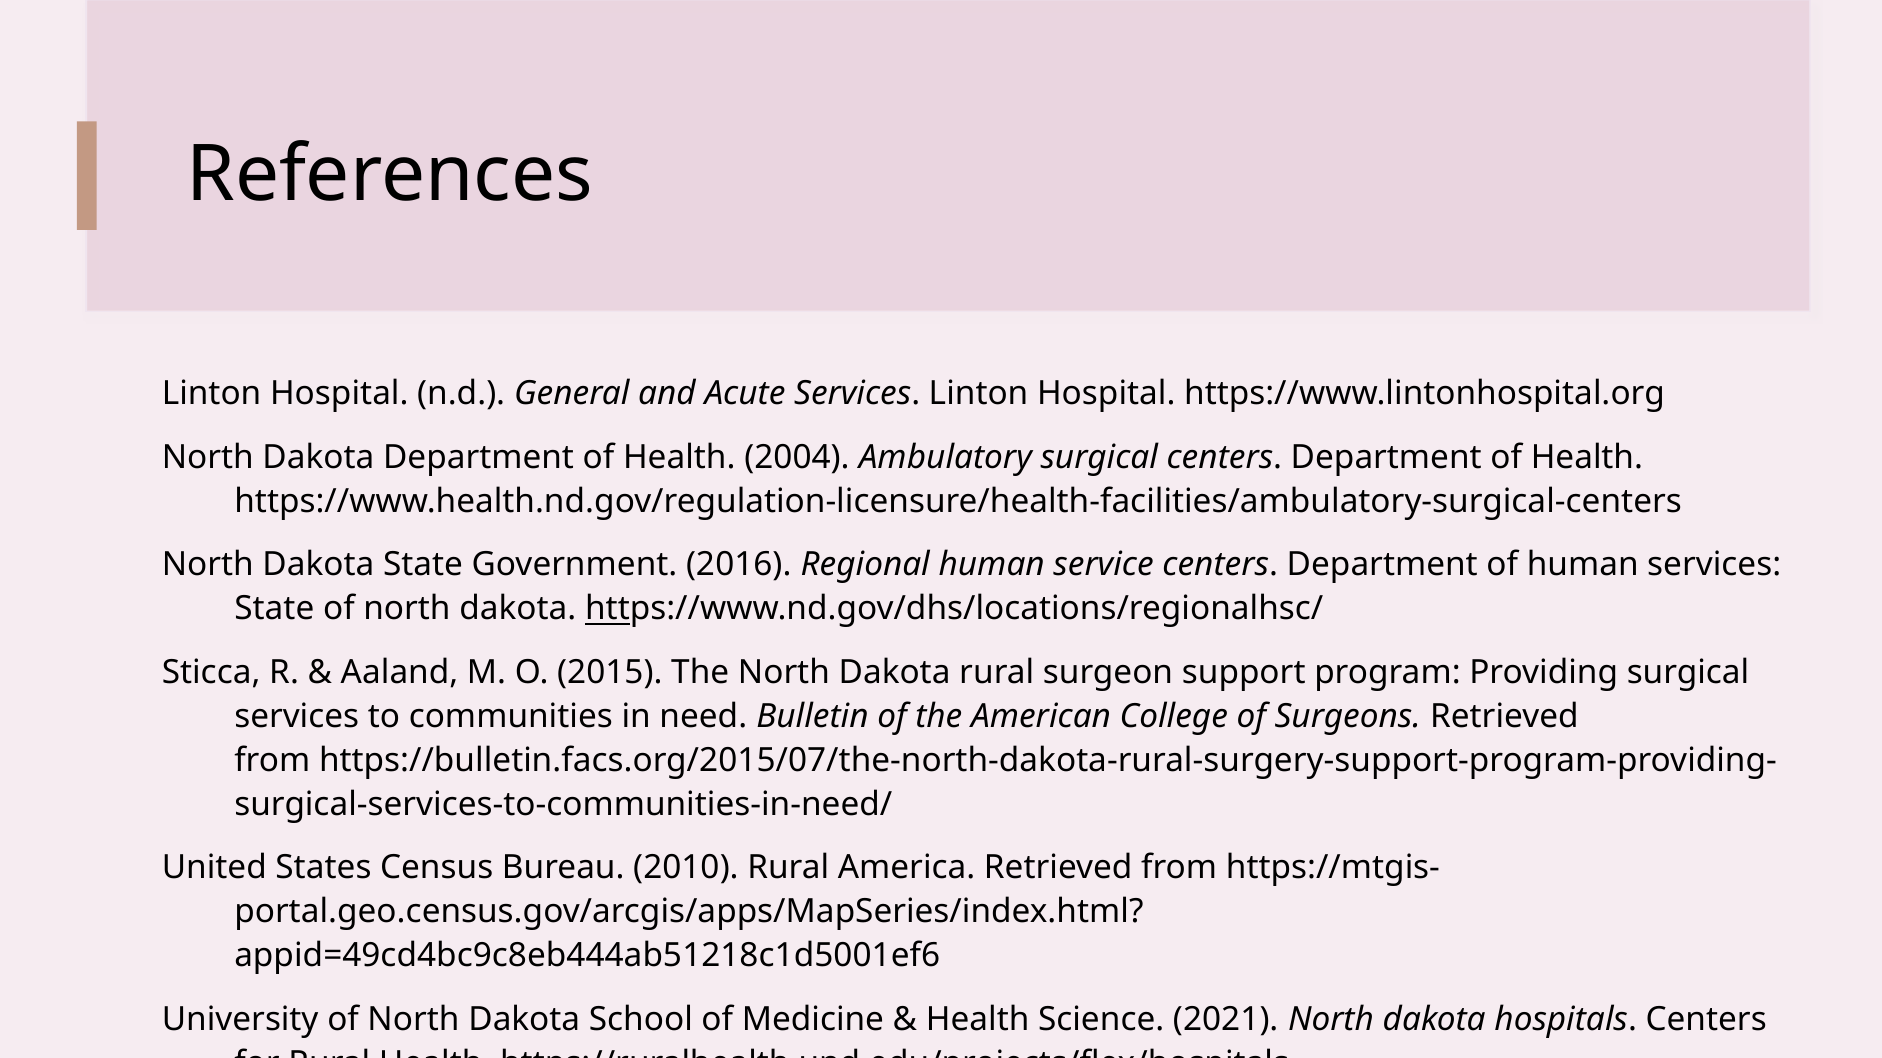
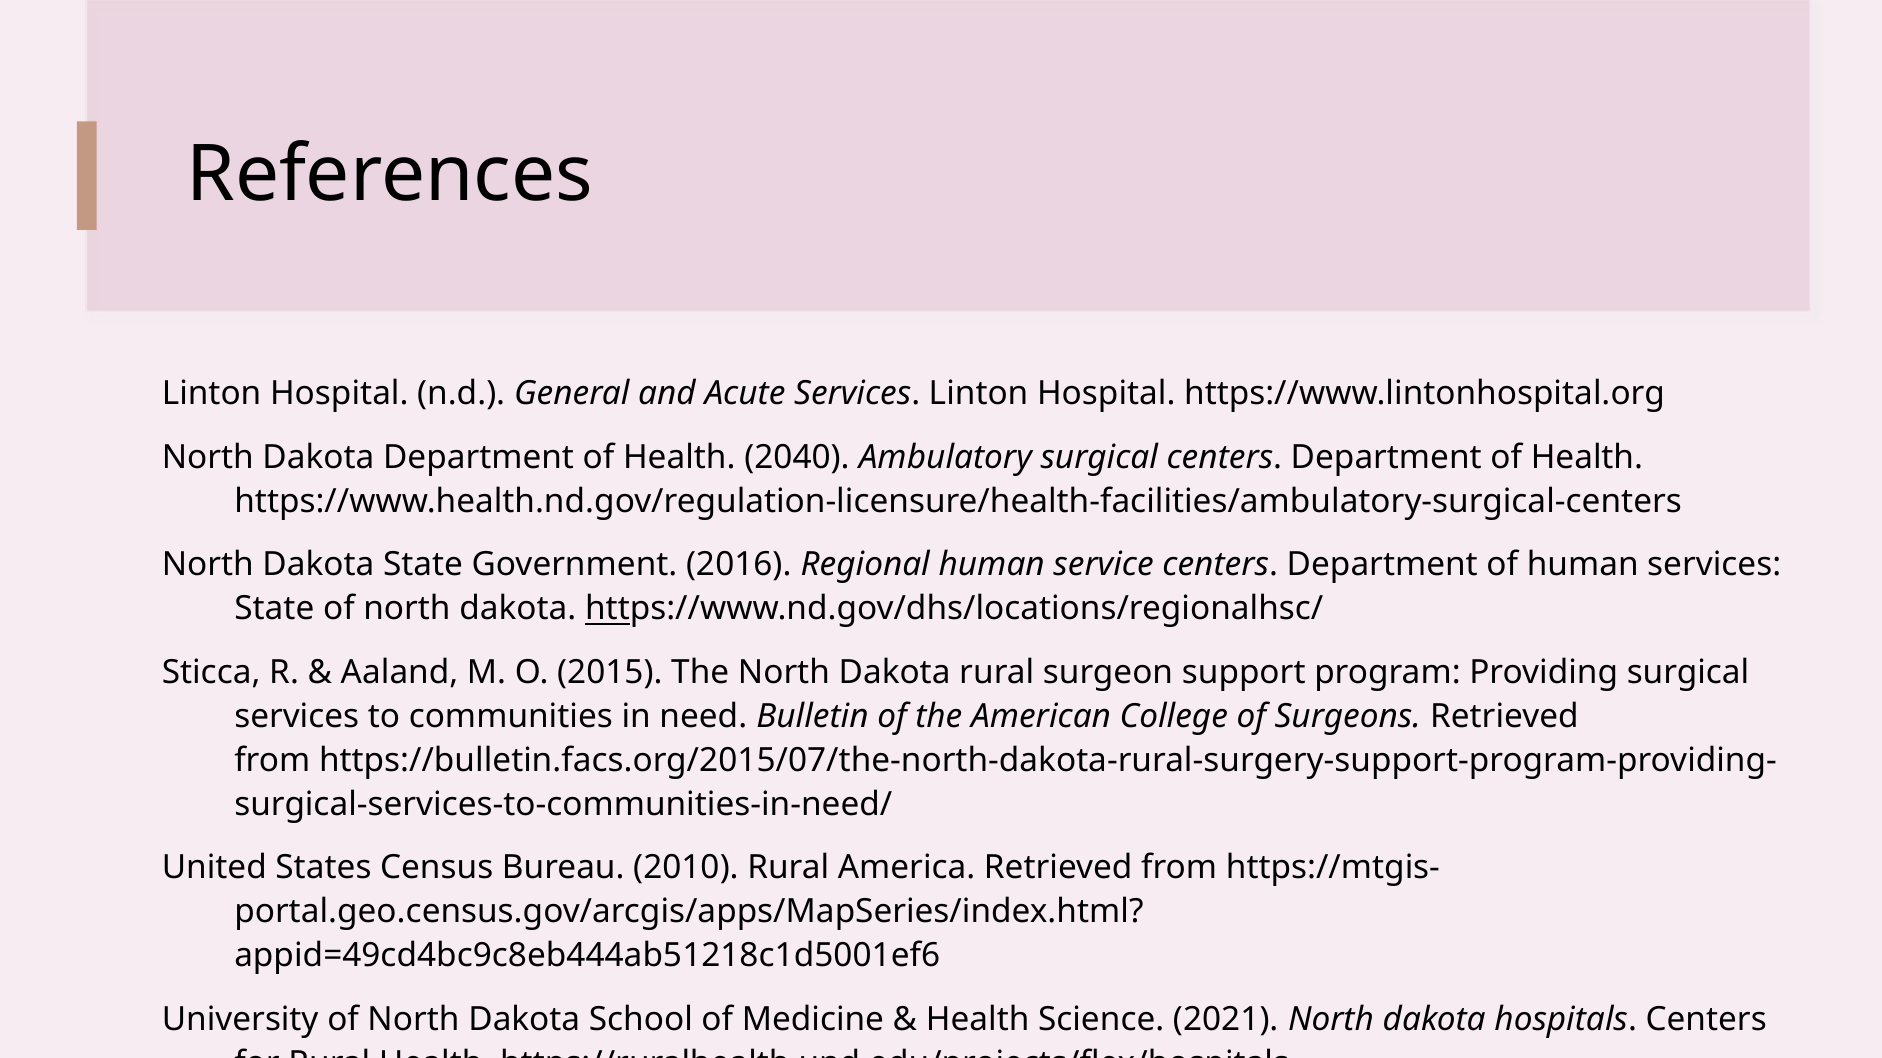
2004: 2004 -> 2040
